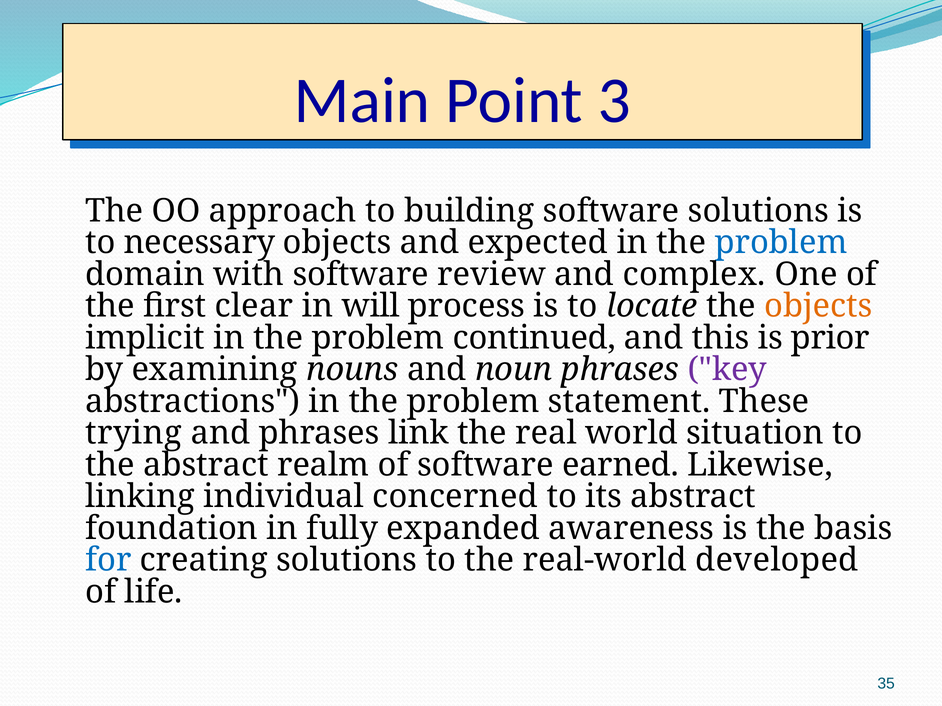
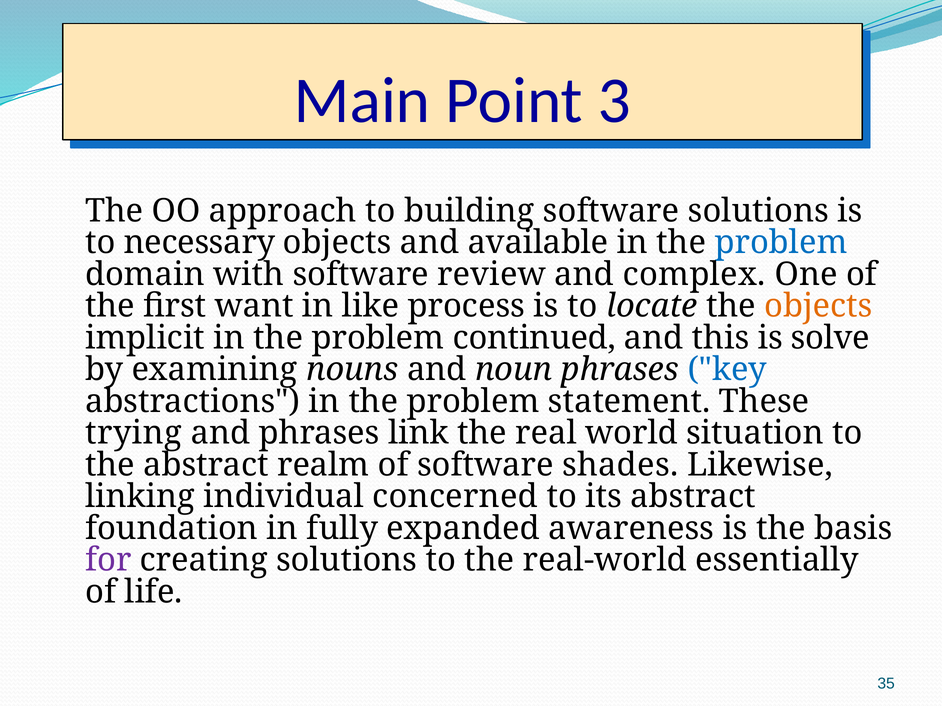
expected: expected -> available
clear: clear -> want
will: will -> like
prior: prior -> solve
key colour: purple -> blue
earned: earned -> shades
for colour: blue -> purple
developed: developed -> essentially
